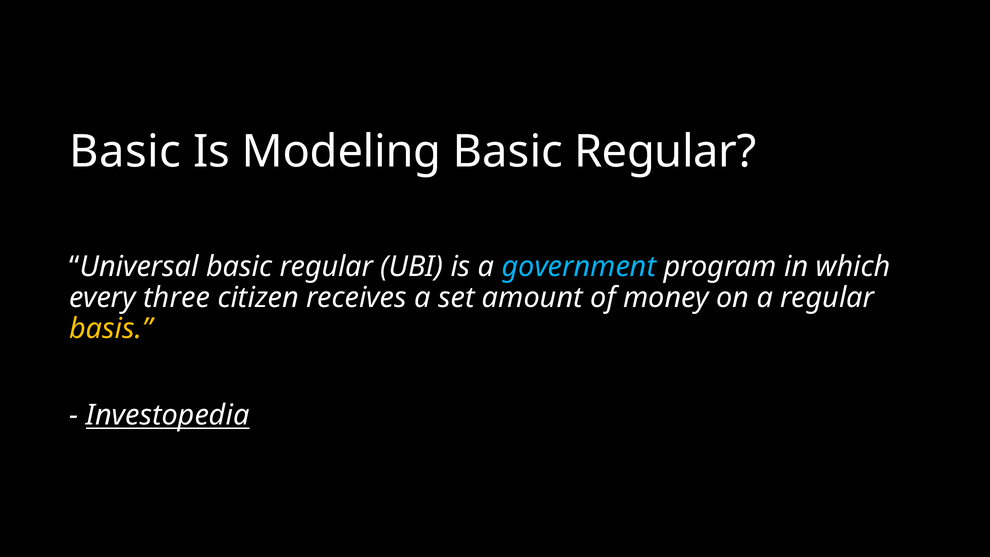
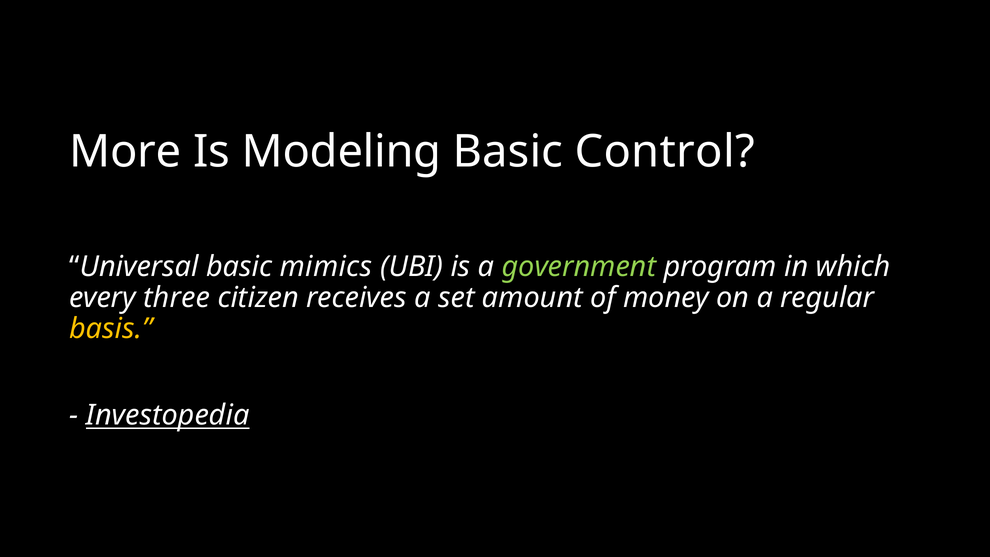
Basic at (125, 152): Basic -> More
Regular at (665, 152): Regular -> Control
Universal basic regular: regular -> mimics
government colour: light blue -> light green
